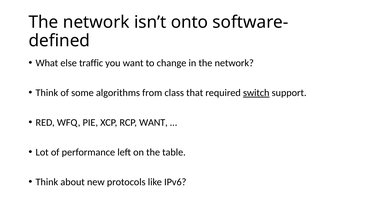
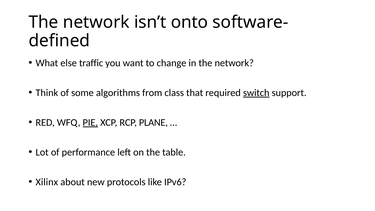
PIE underline: none -> present
RCP WANT: WANT -> PLANE
Think at (47, 182): Think -> Xilinx
